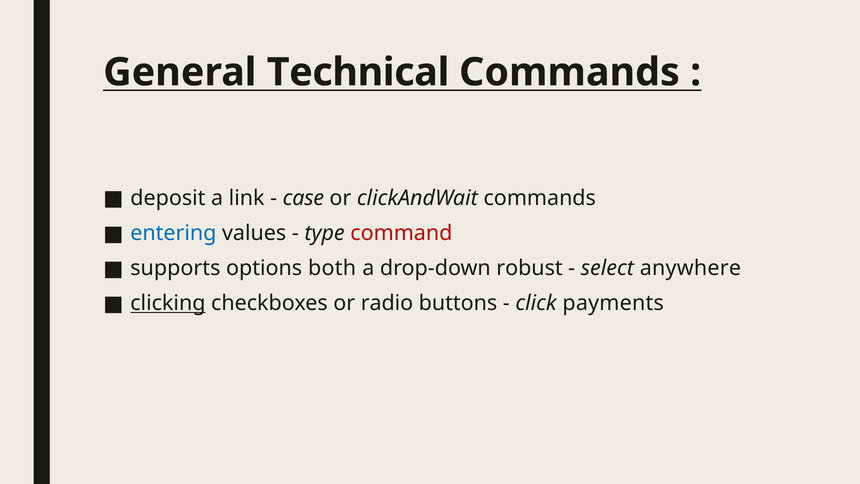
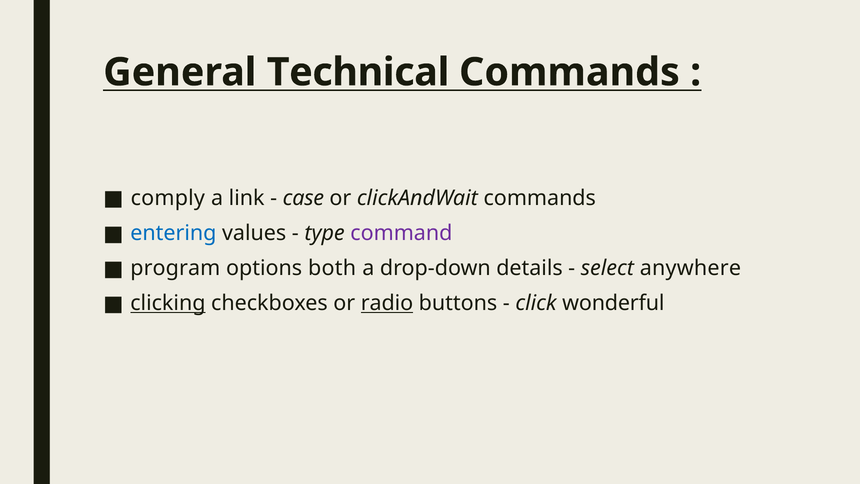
deposit: deposit -> comply
command colour: red -> purple
supports: supports -> program
robust: robust -> details
radio underline: none -> present
payments: payments -> wonderful
